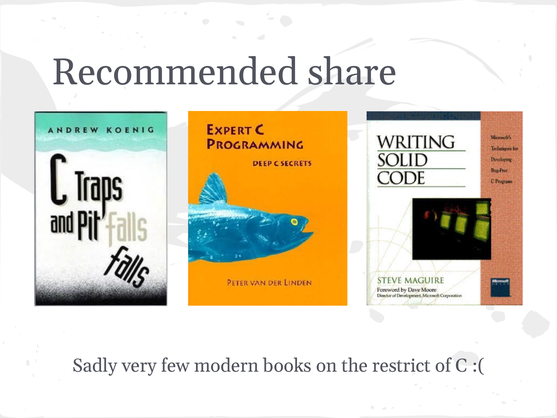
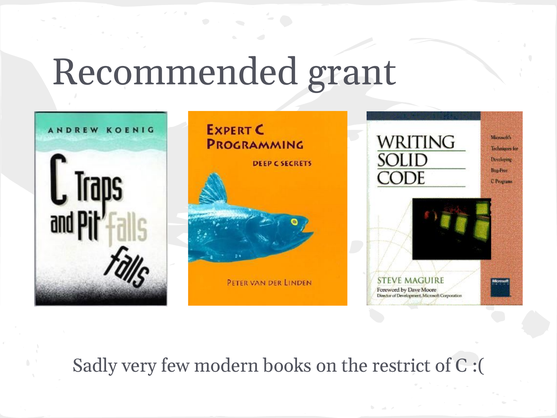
share: share -> grant
